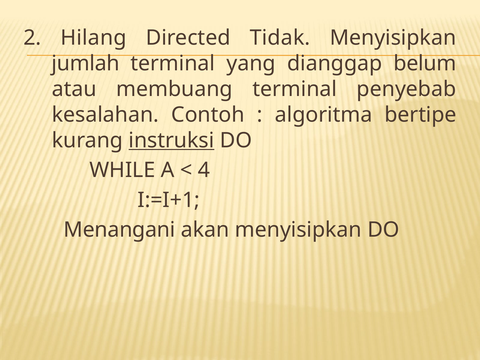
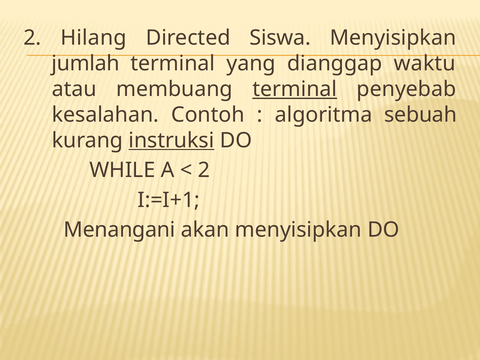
Tidak: Tidak -> Siswa
belum: belum -> waktu
terminal at (295, 89) underline: none -> present
bertipe: bertipe -> sebuah
4 at (204, 170): 4 -> 2
